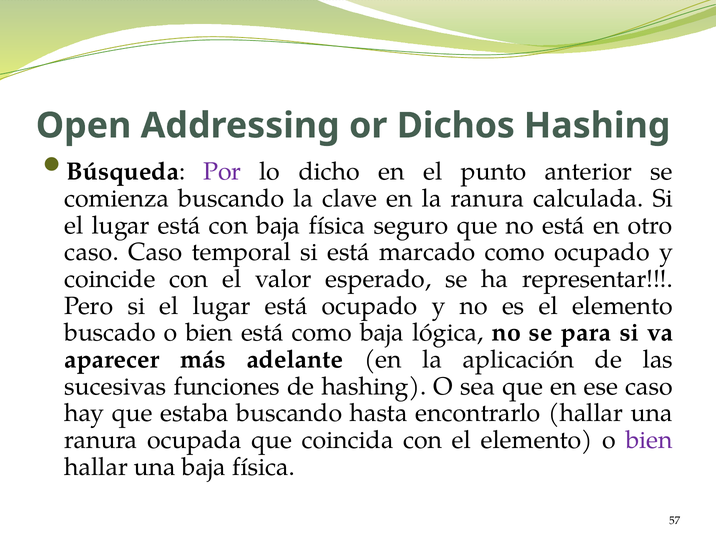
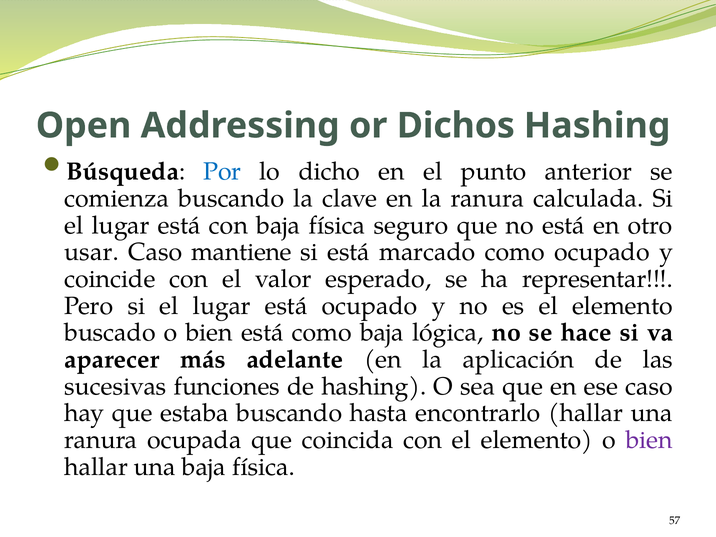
Por colour: purple -> blue
caso at (92, 252): caso -> usar
temporal: temporal -> mantiene
para: para -> hace
